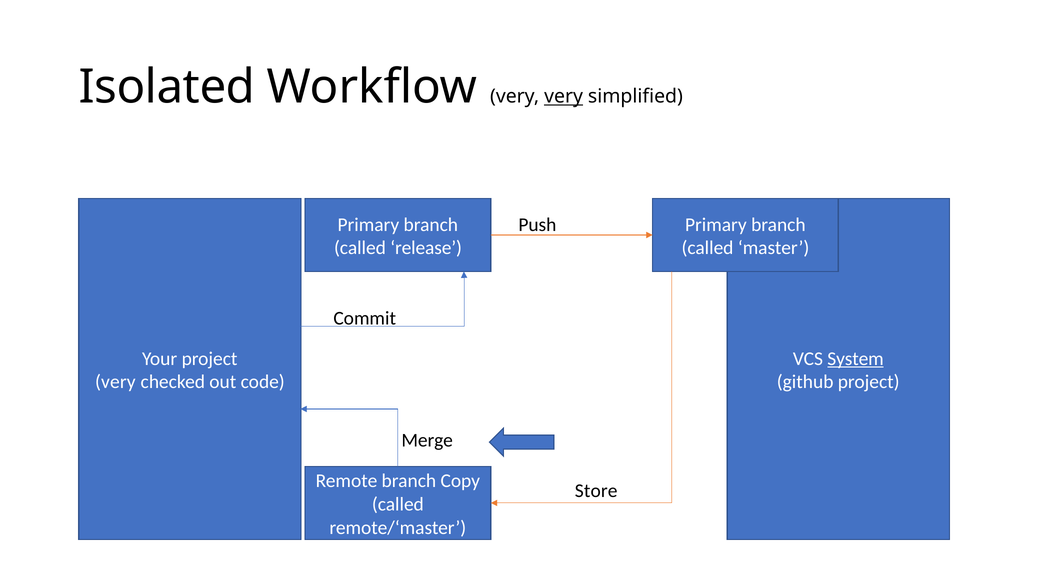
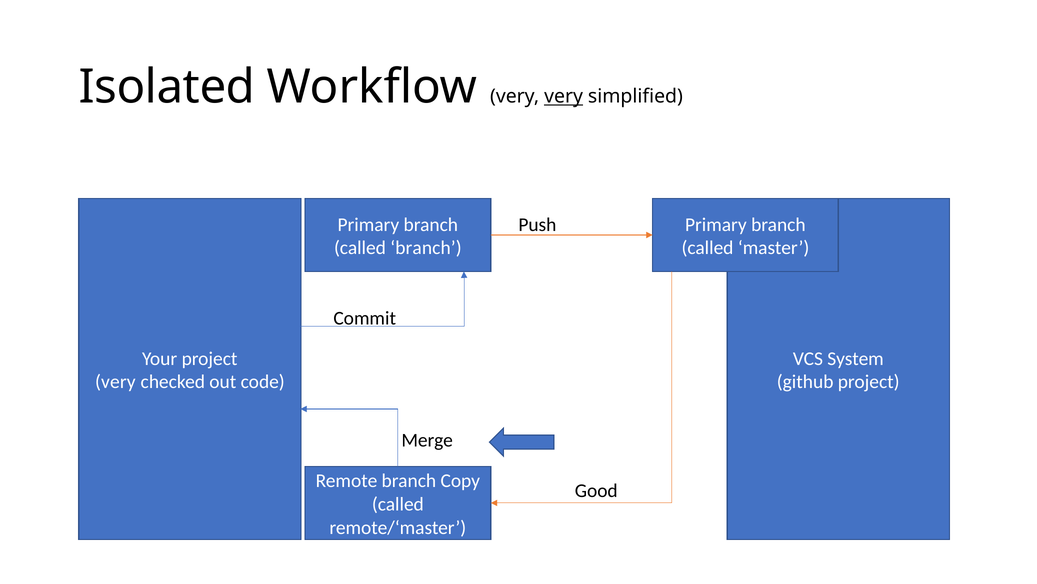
called release: release -> branch
System underline: present -> none
Store: Store -> Good
